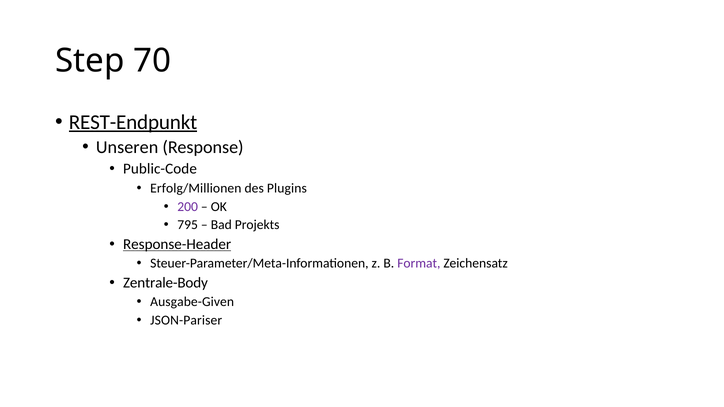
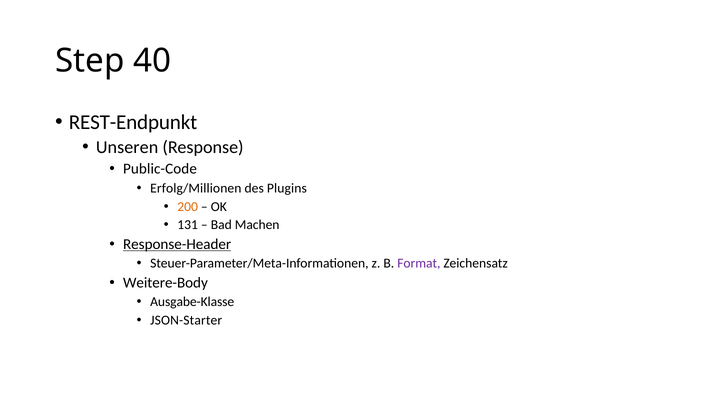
70: 70 -> 40
REST-Endpunkt underline: present -> none
200 colour: purple -> orange
795: 795 -> 131
Projekts: Projekts -> Machen
Zentrale-Body: Zentrale-Body -> Weitere-Body
Ausgabe-Given: Ausgabe-Given -> Ausgabe-Klasse
JSON-Pariser: JSON-Pariser -> JSON-Starter
